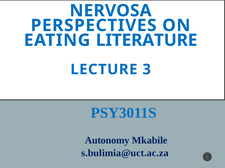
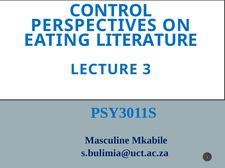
NERVOSA: NERVOSA -> CONTROL
Autonomy: Autonomy -> Masculine
